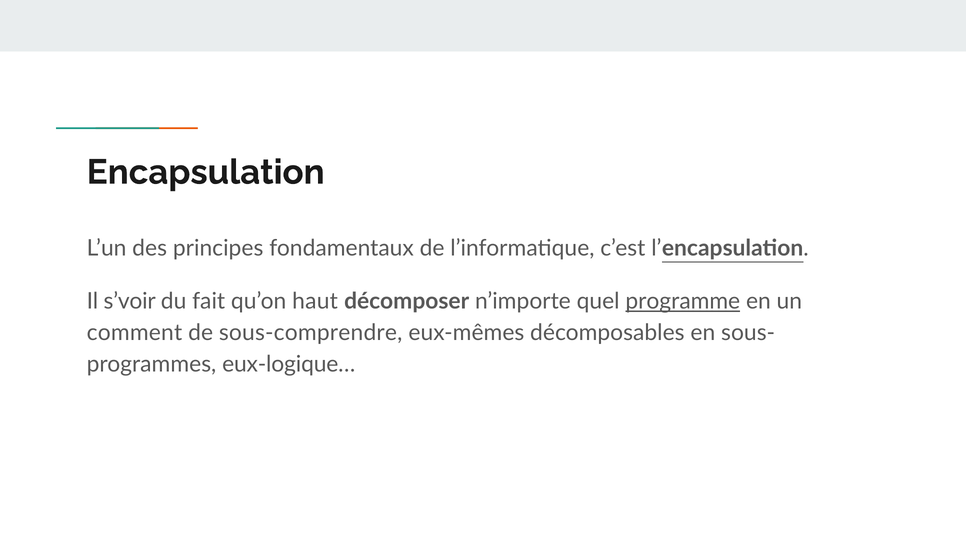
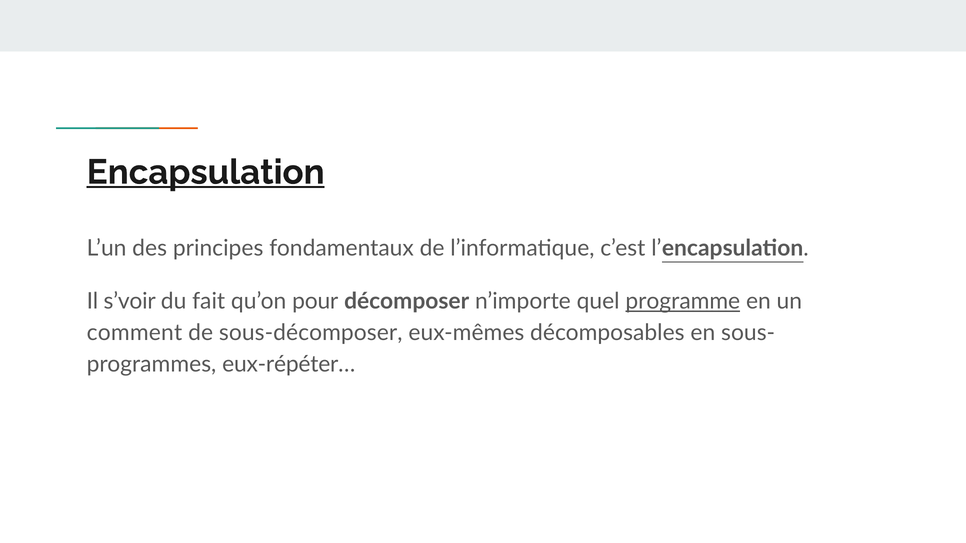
Encapsulation underline: none -> present
haut: haut -> pour
sous-comprendre: sous-comprendre -> sous-décomposer
eux-logique…: eux-logique… -> eux-répéter…
